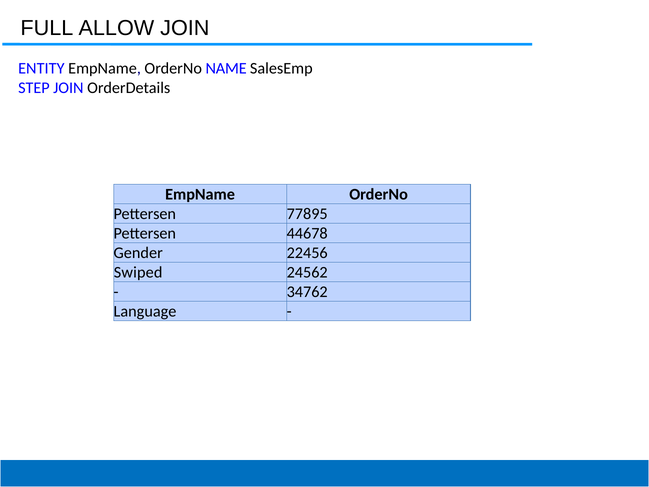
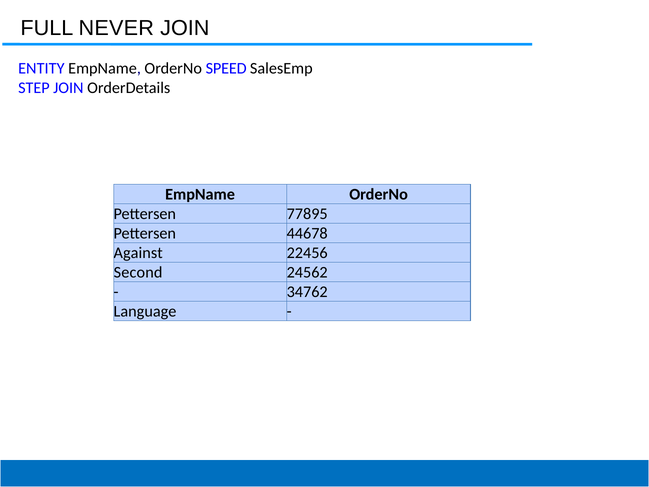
ALLOW: ALLOW -> NEVER
NAME: NAME -> SPEED
Gender: Gender -> Against
Swiped: Swiped -> Second
